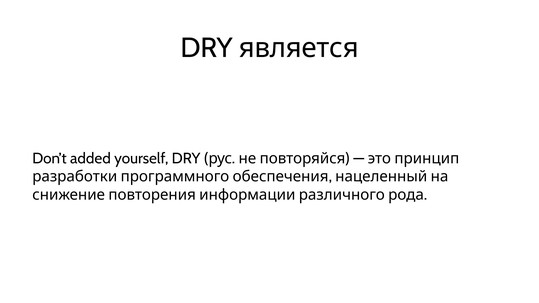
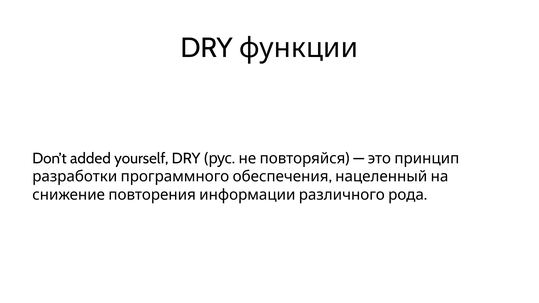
является: является -> функции
